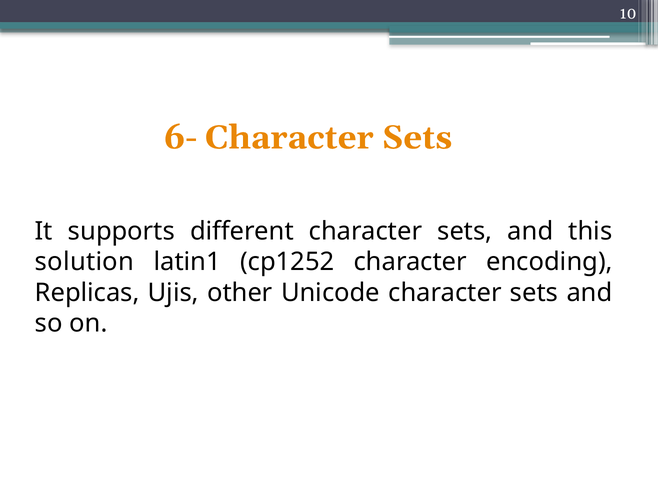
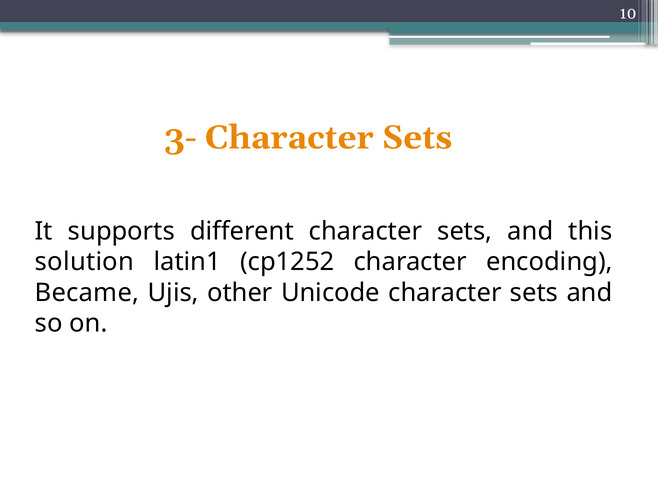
6-: 6- -> 3-
Replicas: Replicas -> Became
